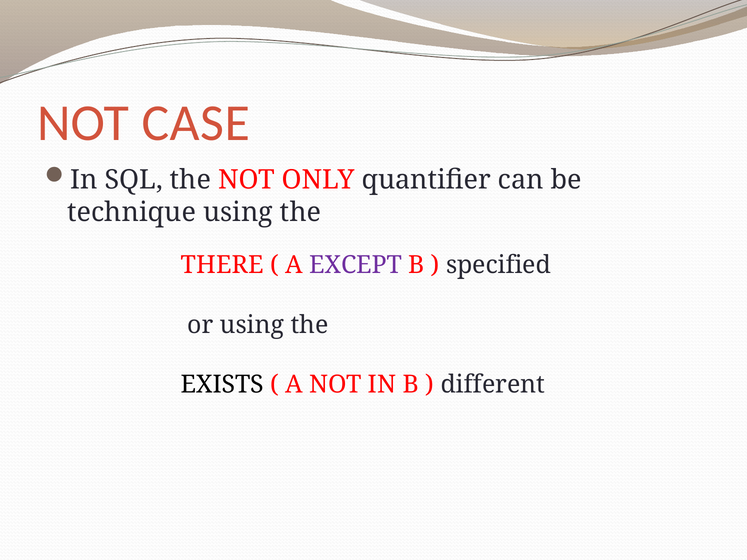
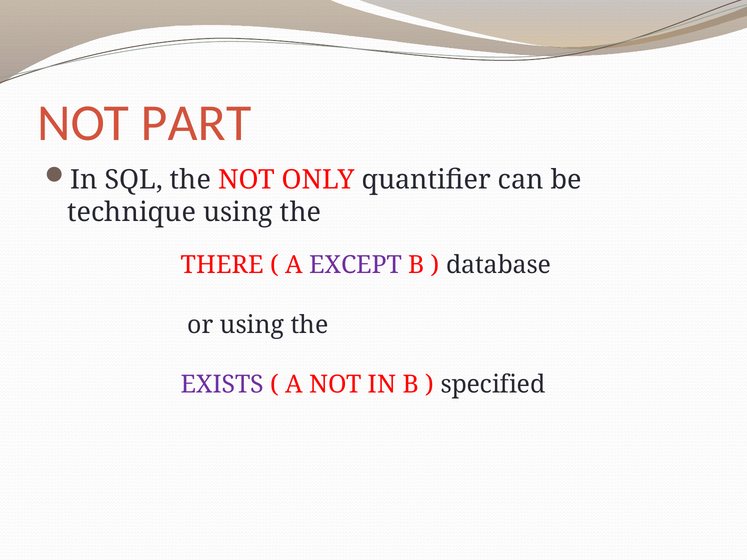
CASE: CASE -> PART
specified: specified -> database
EXISTS colour: black -> purple
different: different -> specified
